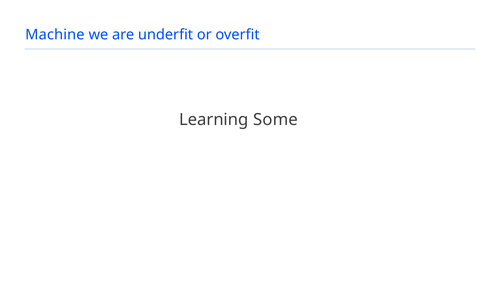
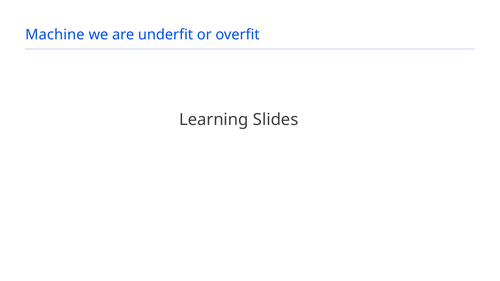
Some: Some -> Slides
